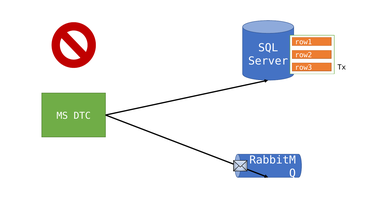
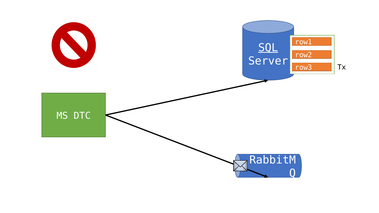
SQL underline: none -> present
